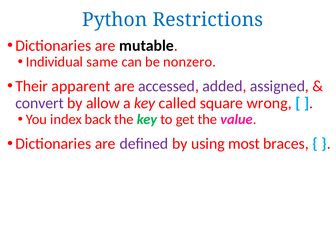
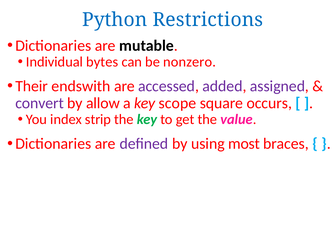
same: same -> bytes
apparent: apparent -> endswith
called: called -> scope
wrong: wrong -> occurs
back: back -> strip
